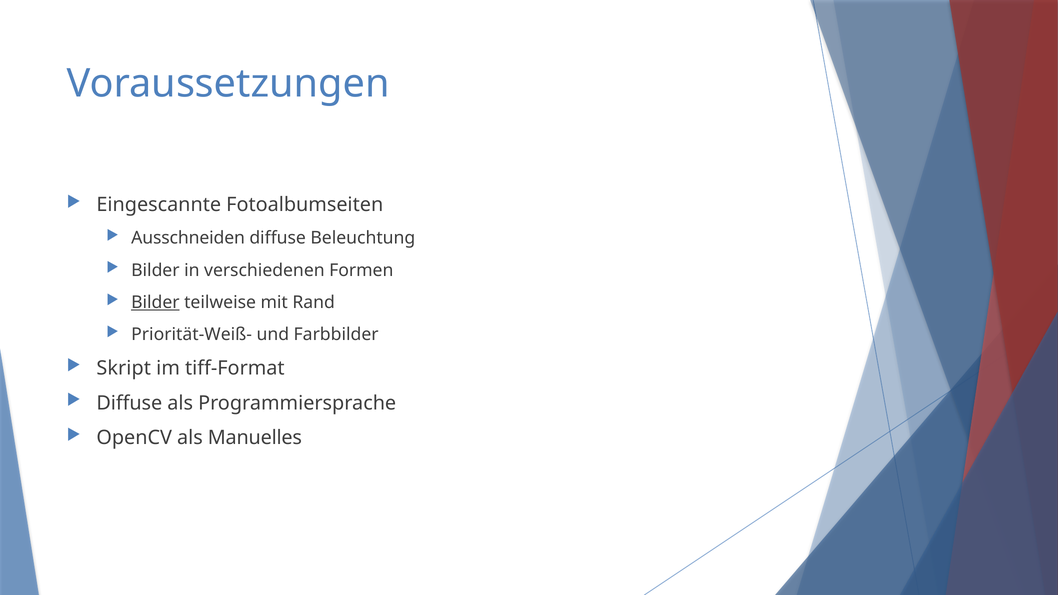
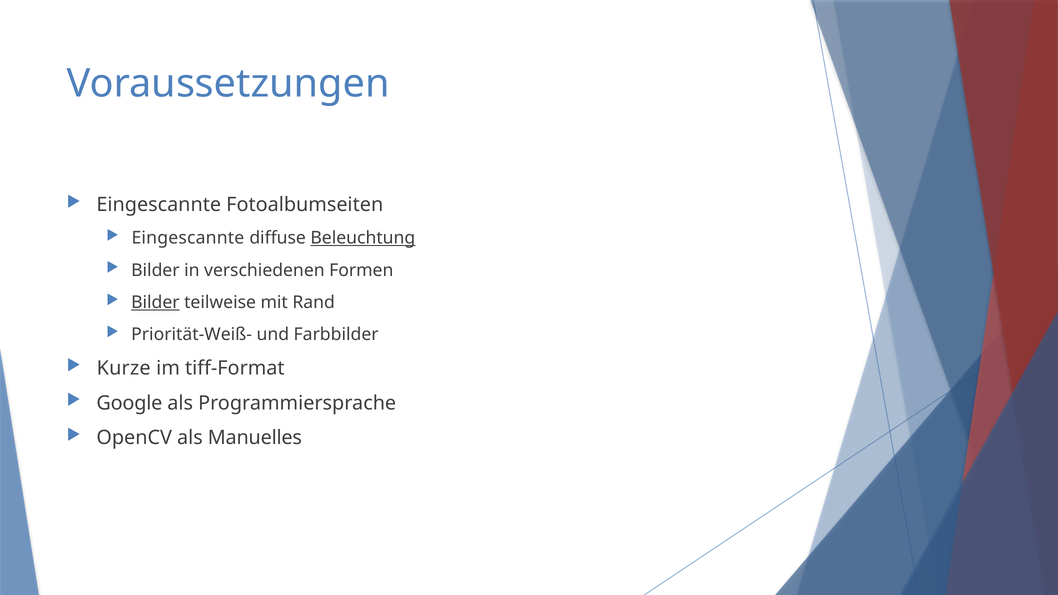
Ausschneiden at (188, 238): Ausschneiden -> Eingescannte
Beleuchtung underline: none -> present
Skript: Skript -> Kurze
Diffuse at (129, 403): Diffuse -> Google
